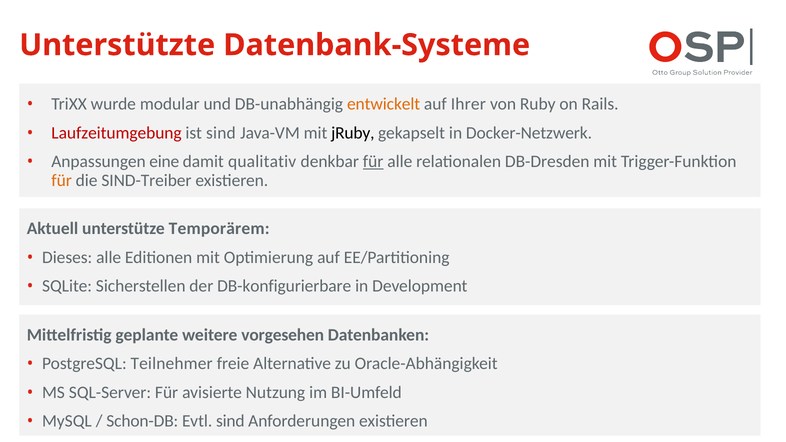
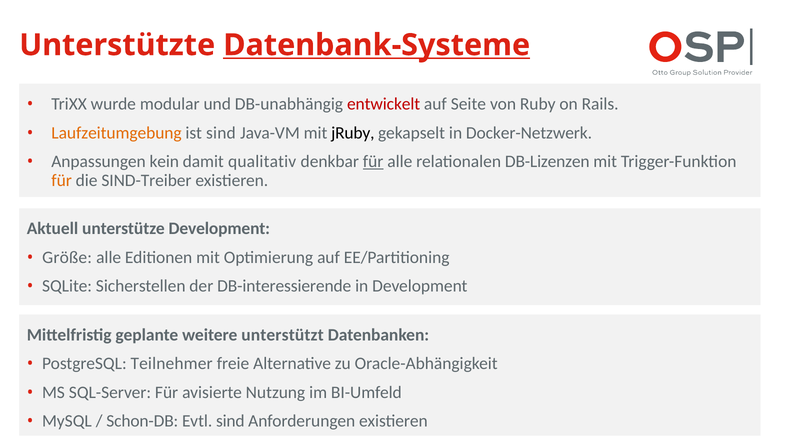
Datenbank-Systeme underline: none -> present
entwickelt colour: orange -> red
auf Ihrer: Ihrer -> Seite
Laufzeitumgebung colour: red -> orange
eine: eine -> kein
DB-Dresden: DB-Dresden -> DB-Lizenzen
unterstütze Temporärem: Temporärem -> Development
Dieses: Dieses -> Größe
DB-konfigurierbare: DB-konfigurierbare -> DB-interessierende
vorgesehen: vorgesehen -> unterstützt
